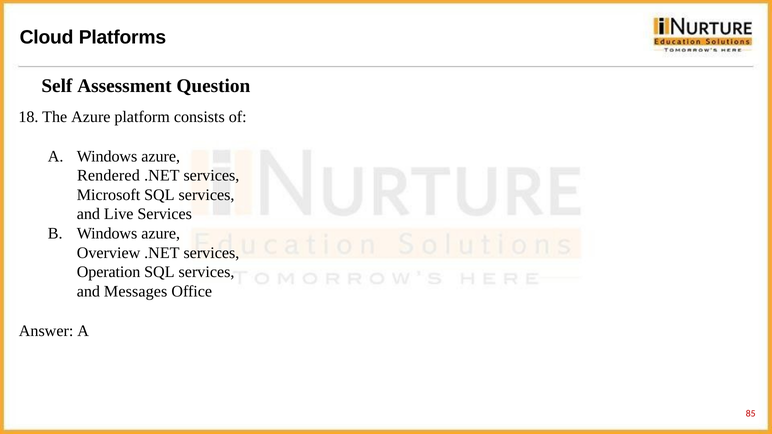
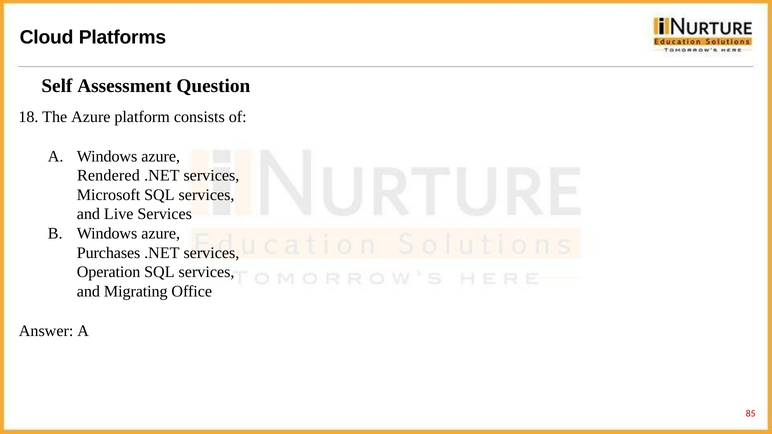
Overview: Overview -> Purchases
Messages: Messages -> Migrating
